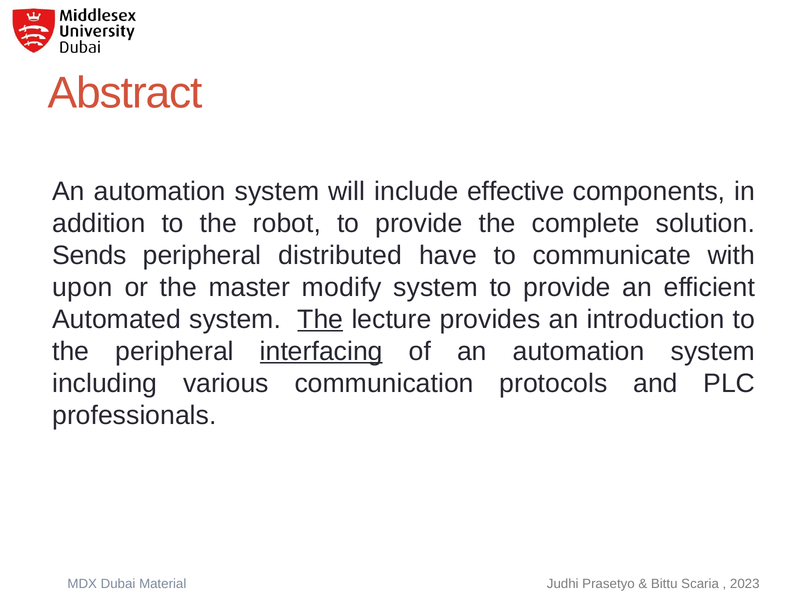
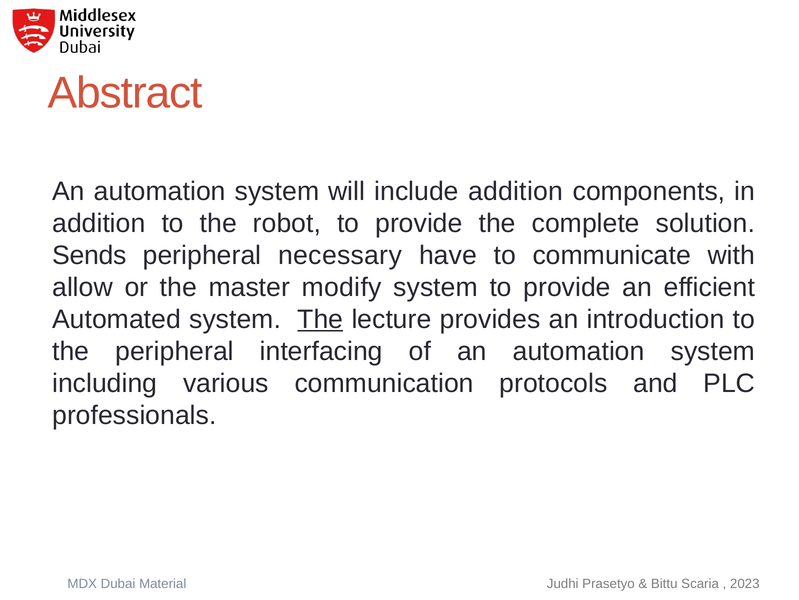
include effective: effective -> addition
distributed: distributed -> necessary
upon: upon -> allow
interfacing underline: present -> none
